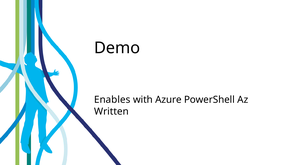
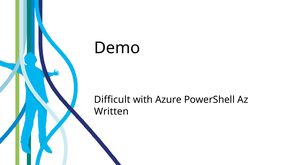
Enables: Enables -> Difficult
